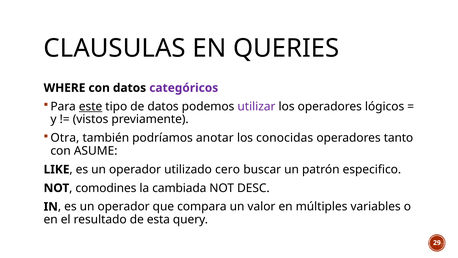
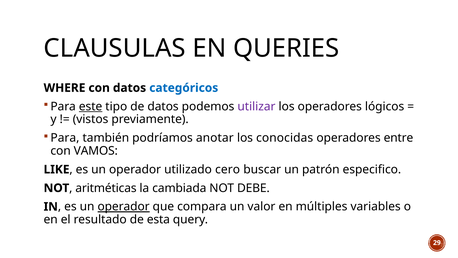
categóricos colour: purple -> blue
Otra at (65, 138): Otra -> Para
tanto: tanto -> entre
ASUME: ASUME -> VAMOS
comodines: comodines -> aritméticas
DESC: DESC -> DEBE
operador at (124, 206) underline: none -> present
